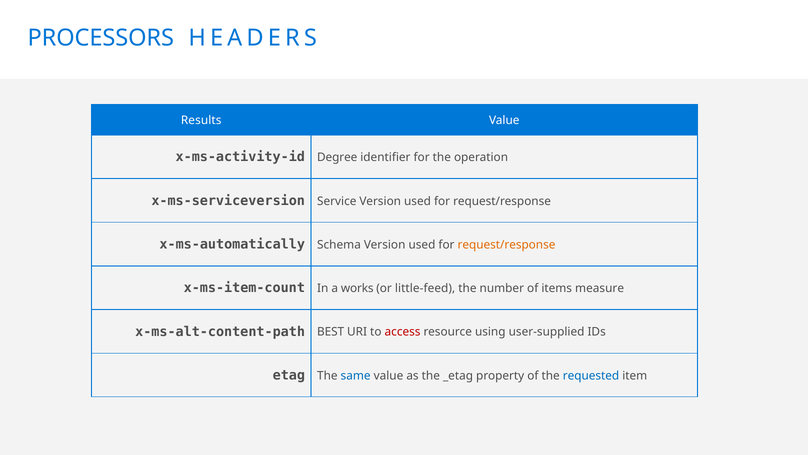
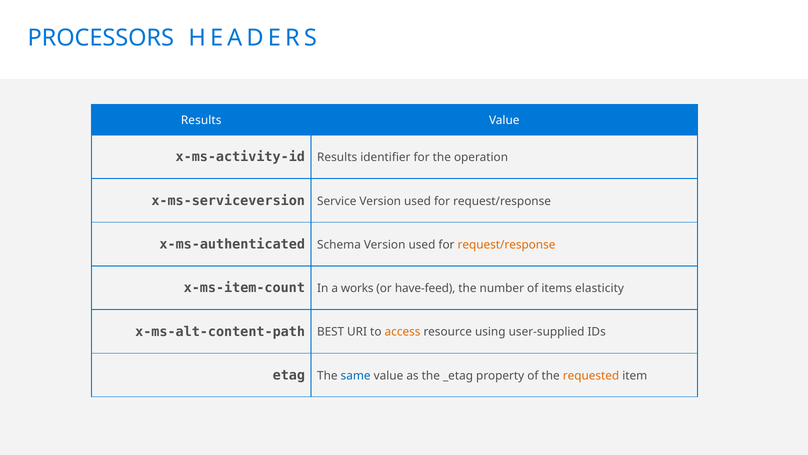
x-ms-activity-id Degree: Degree -> Results
x-ms-automatically: x-ms-automatically -> x-ms-authenticated
little-feed: little-feed -> have-feed
measure: measure -> elasticity
access colour: red -> orange
requested colour: blue -> orange
